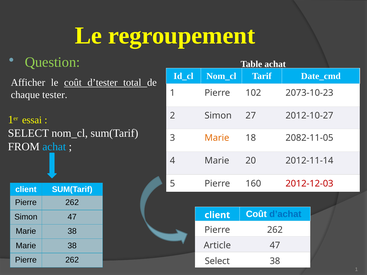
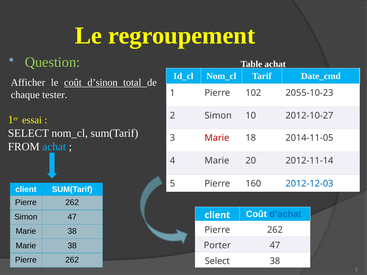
d’tester: d’tester -> d’sinon
2073-10-23: 2073-10-23 -> 2055-10-23
27: 27 -> 10
Marie at (217, 138) colour: orange -> red
2082-11-05: 2082-11-05 -> 2014-11-05
2012-12-03 colour: red -> blue
Article: Article -> Porter
